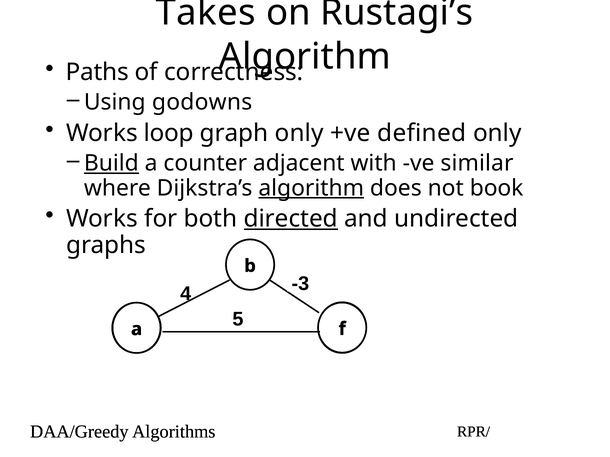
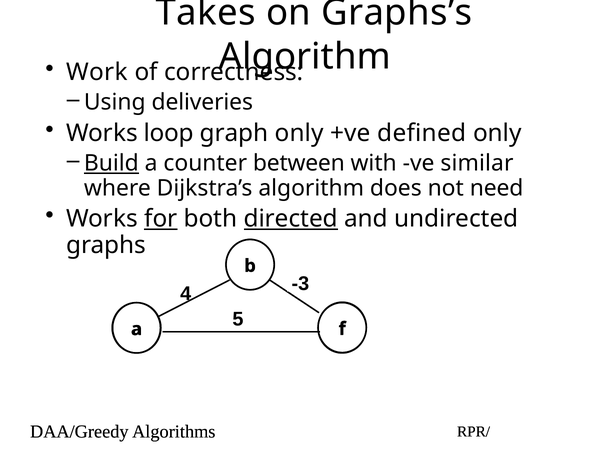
Rustagi’s: Rustagi’s -> Graphs’s
Paths: Paths -> Work
godowns: godowns -> deliveries
adjacent: adjacent -> between
algorithm at (311, 188) underline: present -> none
book: book -> need
for underline: none -> present
